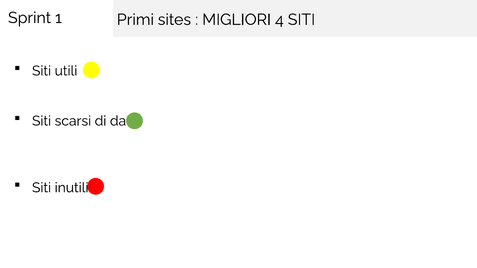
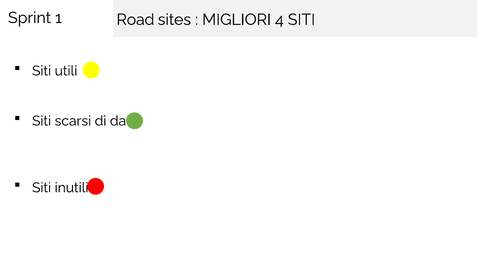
Primi: Primi -> Road
